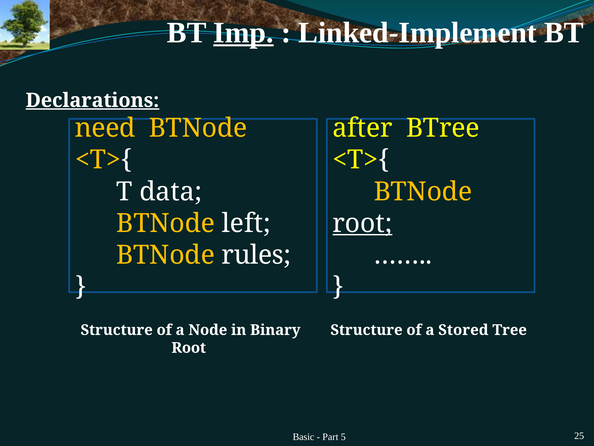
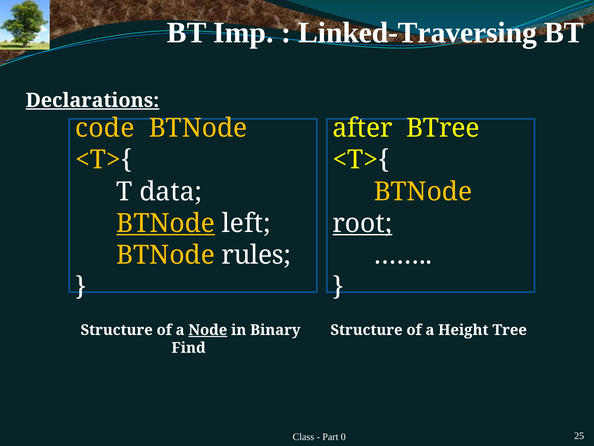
Imp underline: present -> none
Linked-Implement: Linked-Implement -> Linked-Traversing
need: need -> code
BTNode at (166, 223) underline: none -> present
Node underline: none -> present
Stored: Stored -> Height
Root at (189, 347): Root -> Find
Basic: Basic -> Class
5: 5 -> 0
